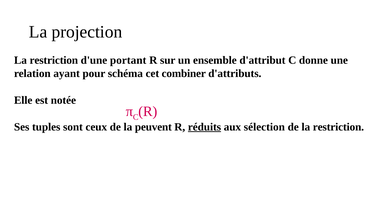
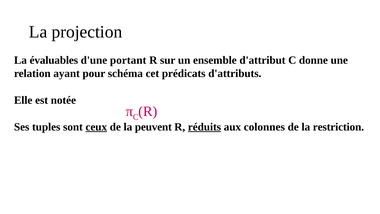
restriction at (54, 60): restriction -> évaluables
combiner: combiner -> prédicats
ceux underline: none -> present
sélection: sélection -> colonnes
